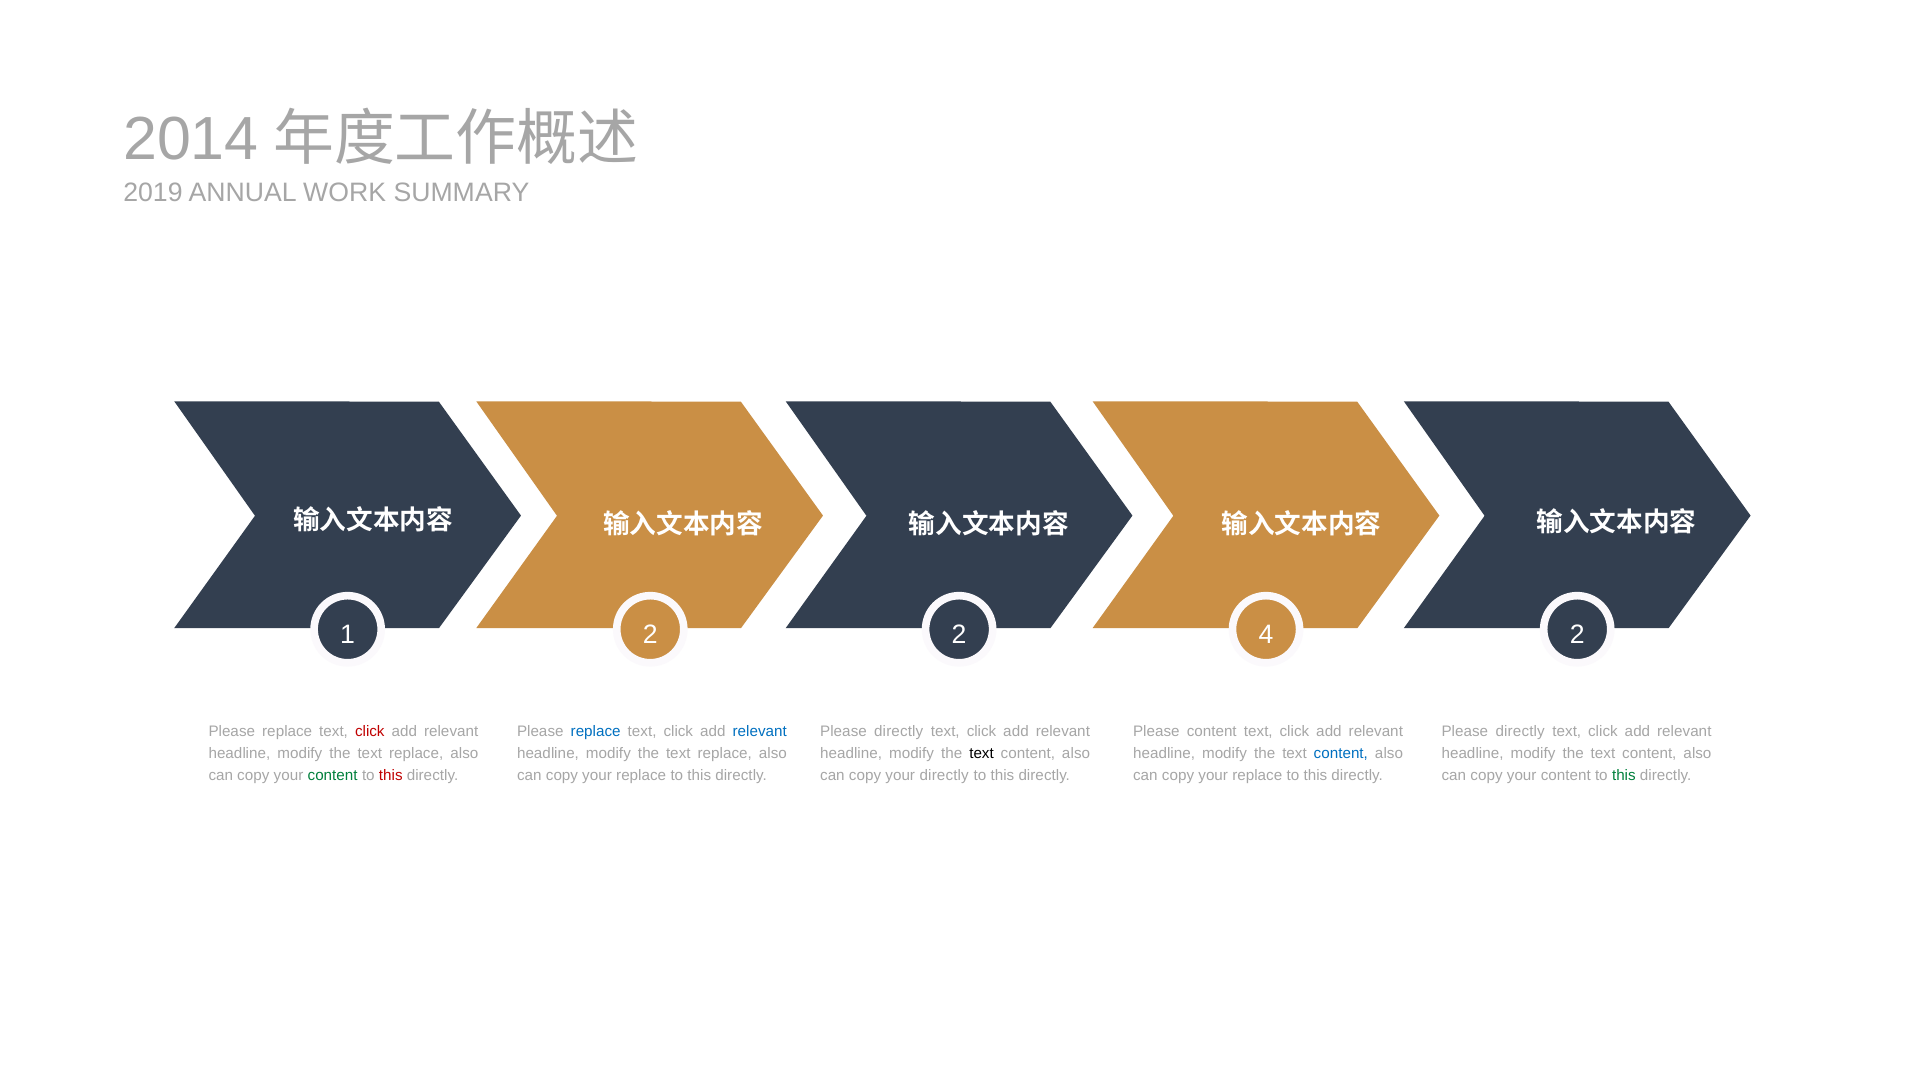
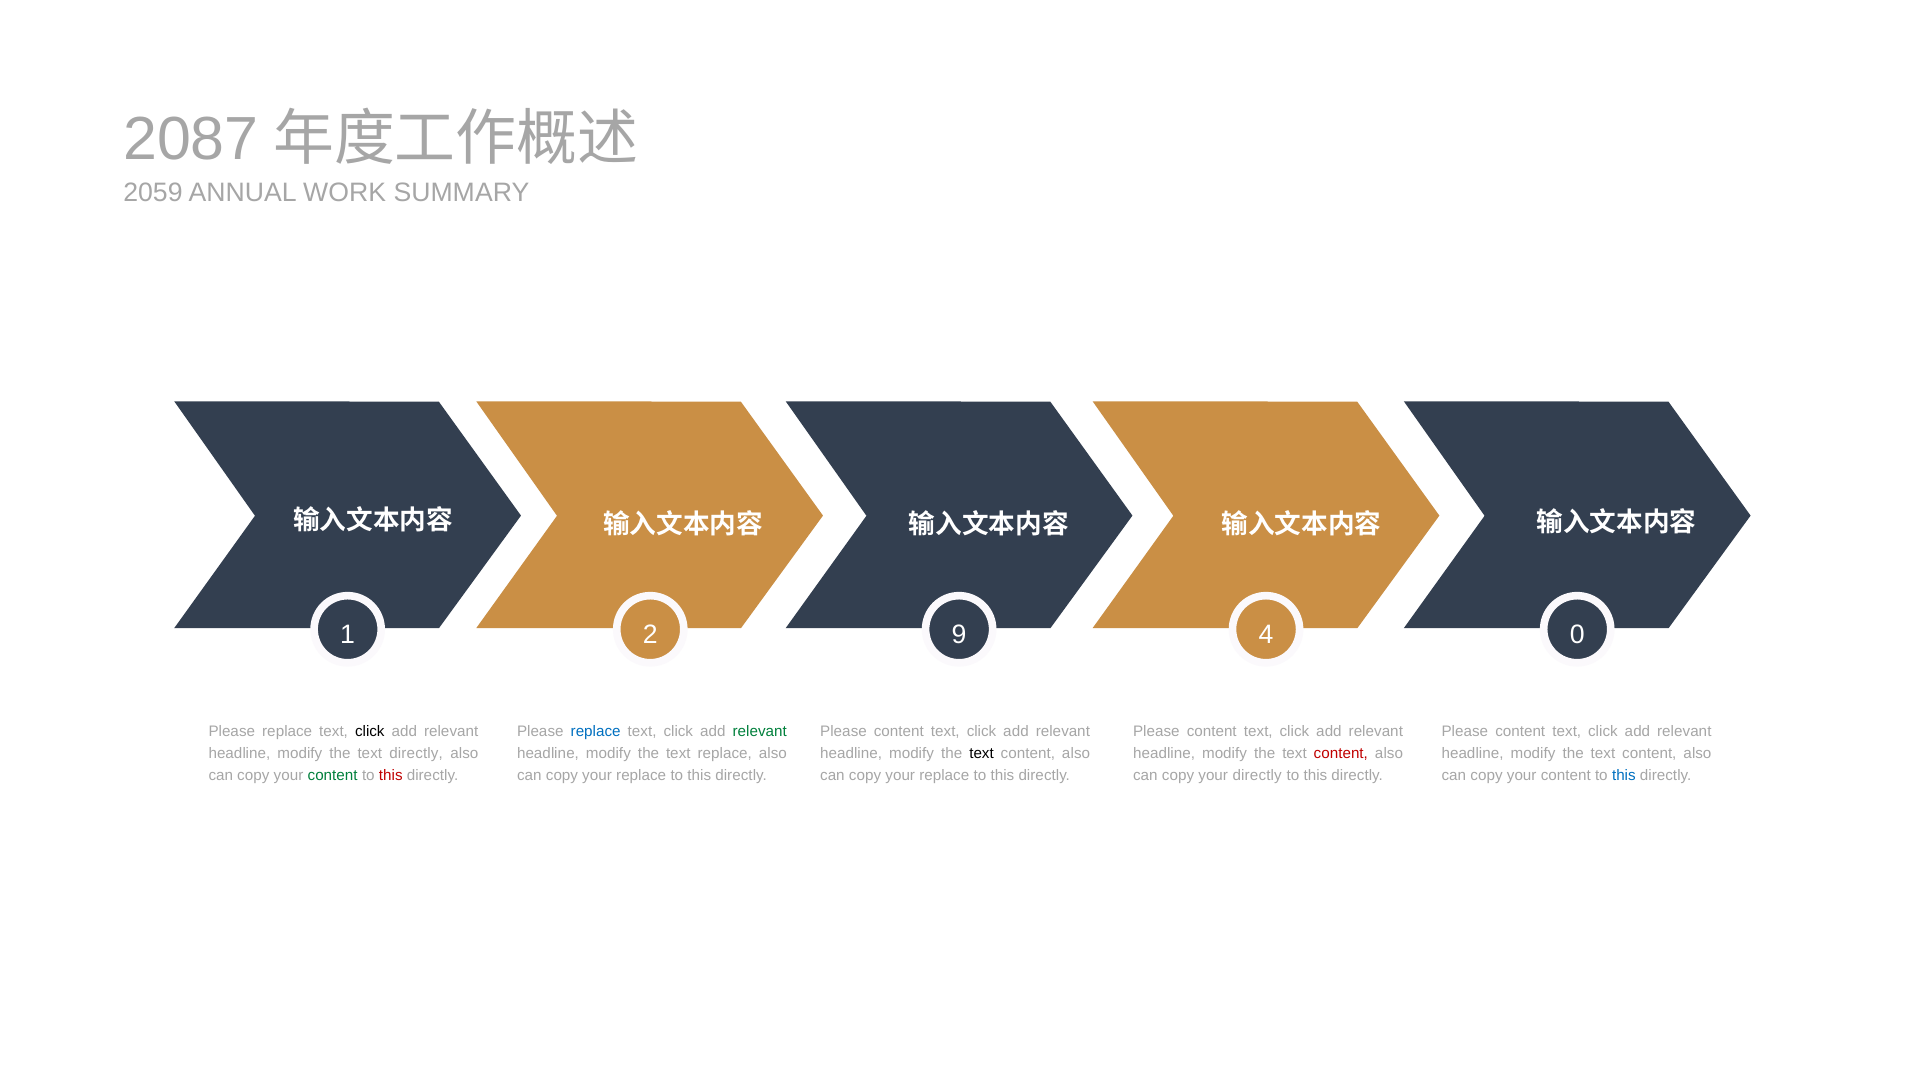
2014: 2014 -> 2087
2019: 2019 -> 2059
2 2: 2 -> 9
4 2: 2 -> 0
click at (370, 731) colour: red -> black
relevant at (760, 731) colour: blue -> green
directly at (899, 731): directly -> content
directly at (1520, 731): directly -> content
replace at (416, 753): replace -> directly
content at (1341, 753) colour: blue -> red
directly at (944, 775): directly -> replace
replace at (1257, 775): replace -> directly
this at (1624, 775) colour: green -> blue
